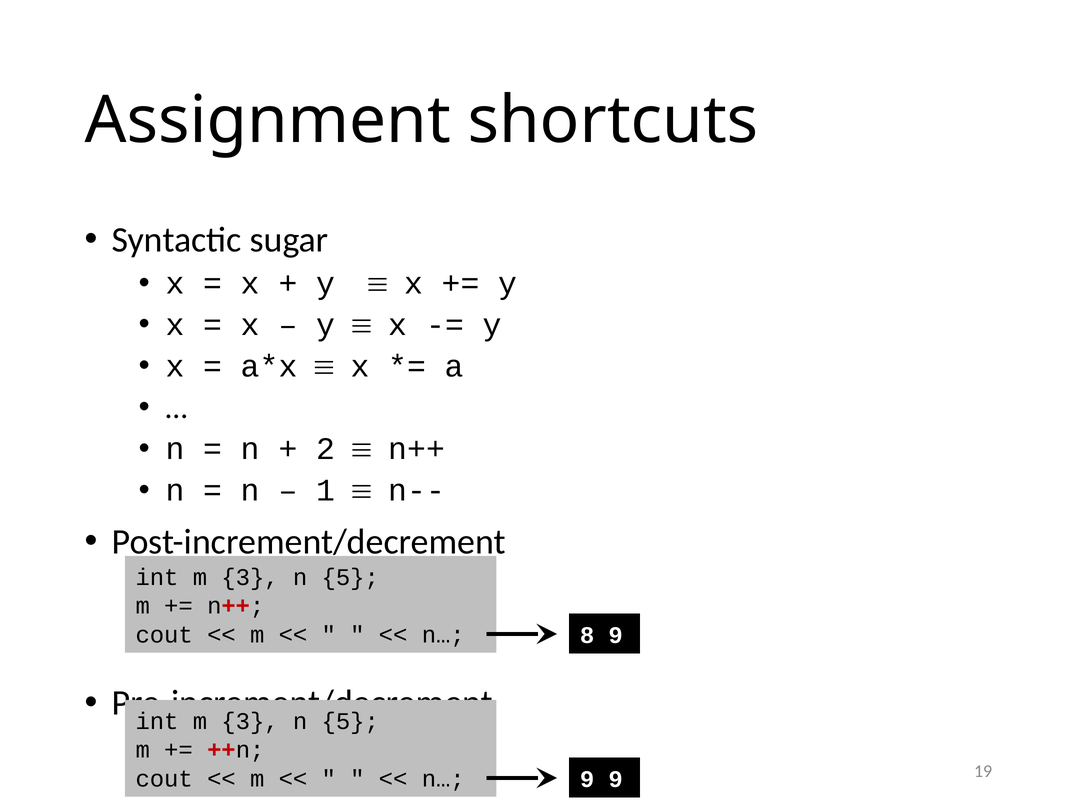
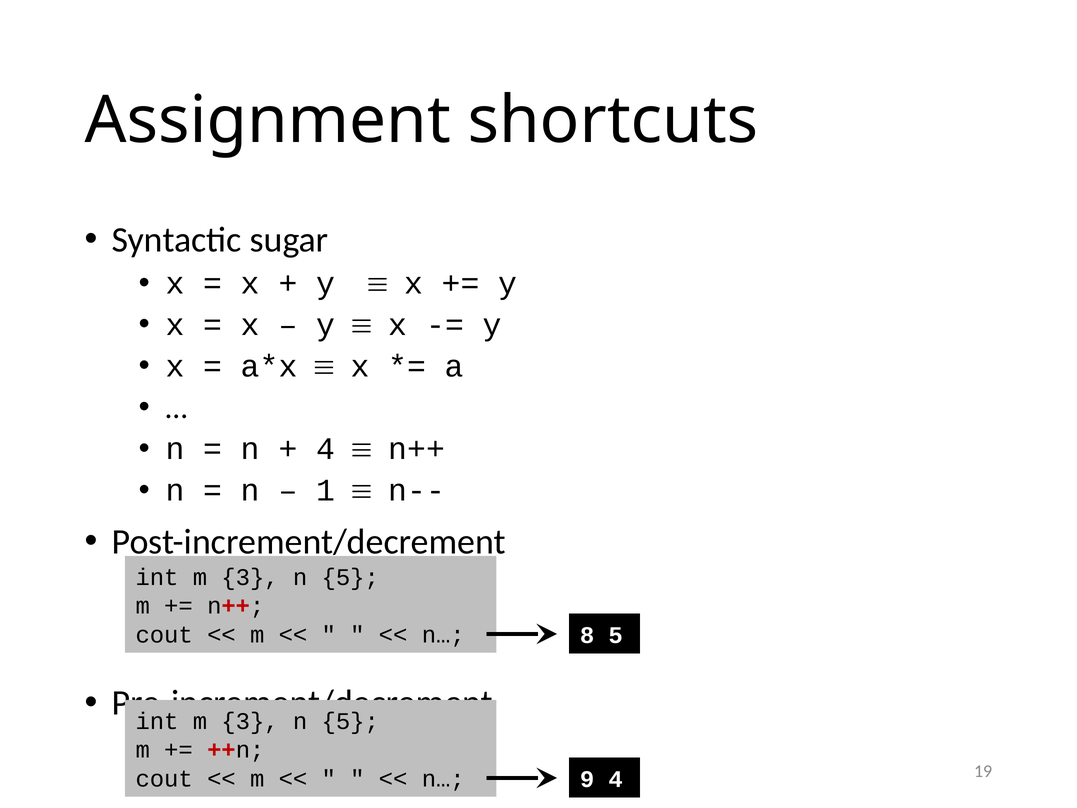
2 at (326, 449): 2 -> 4
8 9: 9 -> 5
9 at (616, 779): 9 -> 4
